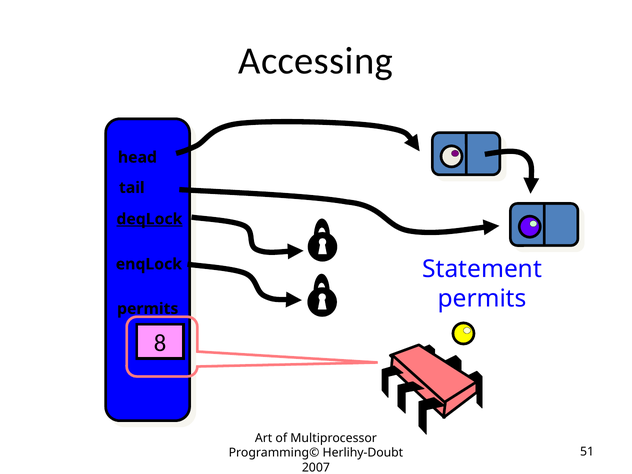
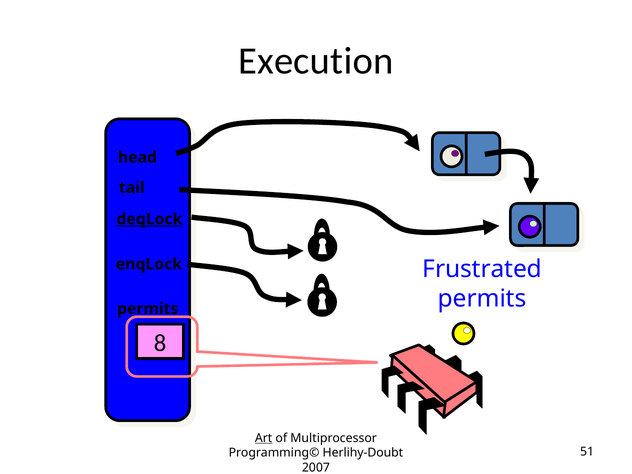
Accessing: Accessing -> Execution
Statement: Statement -> Frustrated
Art underline: none -> present
